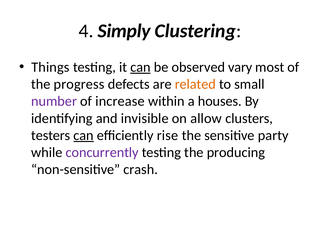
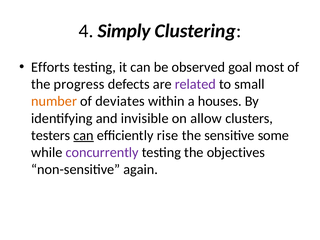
Things: Things -> Efforts
can at (140, 67) underline: present -> none
vary: vary -> goal
related colour: orange -> purple
number colour: purple -> orange
increase: increase -> deviates
party: party -> some
producing: producing -> objectives
crash: crash -> again
